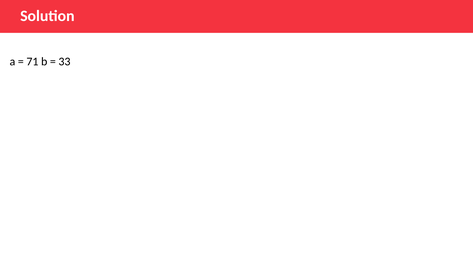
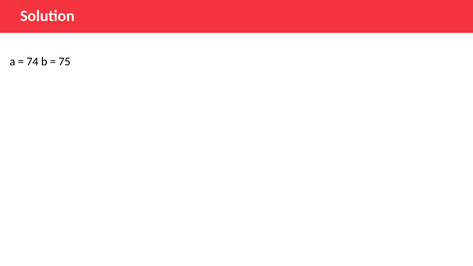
71: 71 -> 74
33: 33 -> 75
